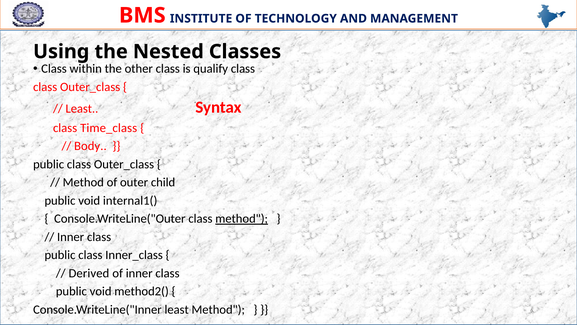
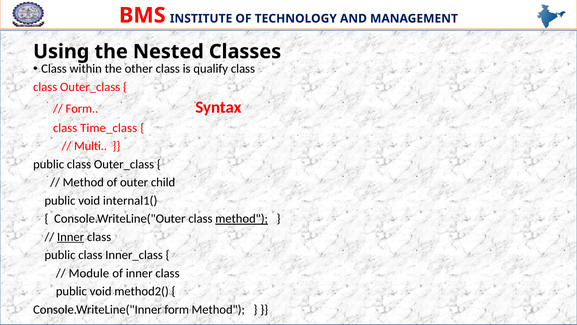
Least at (82, 109): Least -> Form
Body: Body -> Multi
Inner at (71, 237) underline: none -> present
Derived: Derived -> Module
least at (177, 309): least -> form
